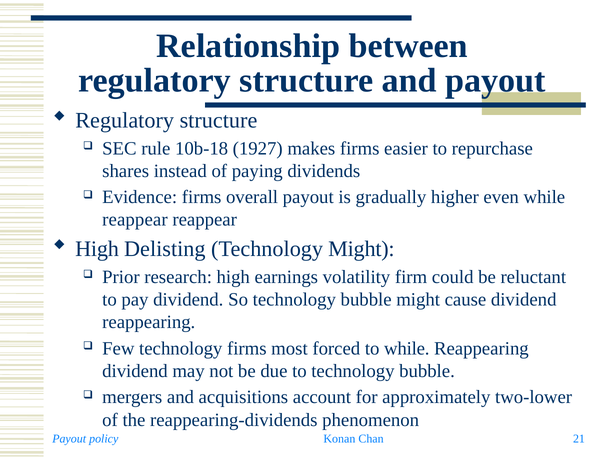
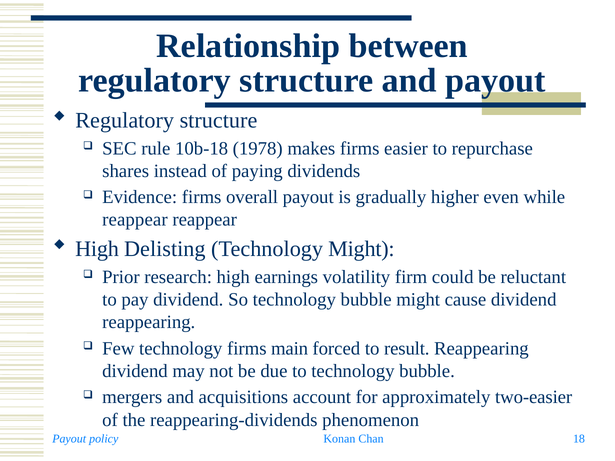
1927: 1927 -> 1978
most: most -> main
to while: while -> result
two-lower: two-lower -> two-easier
21: 21 -> 18
